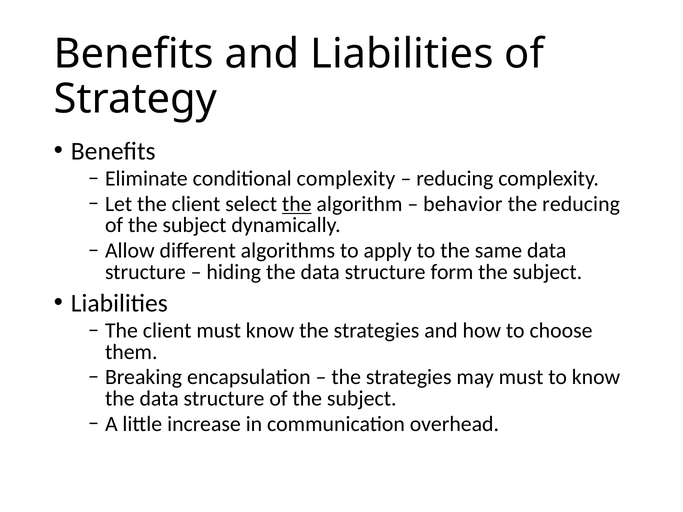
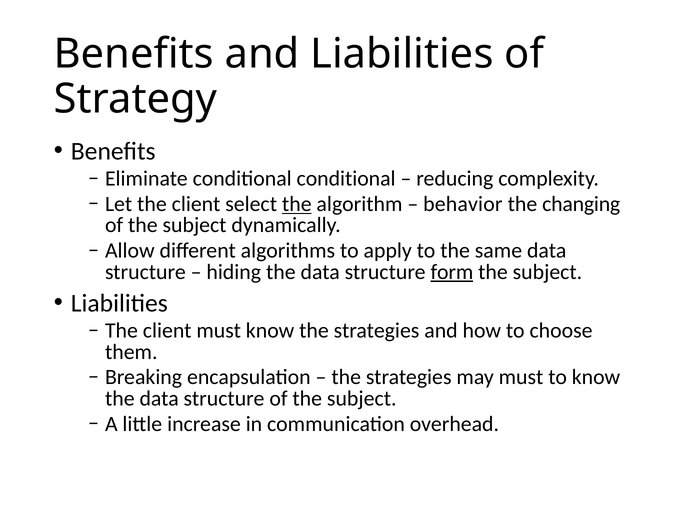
conditional complexity: complexity -> conditional
the reducing: reducing -> changing
form underline: none -> present
